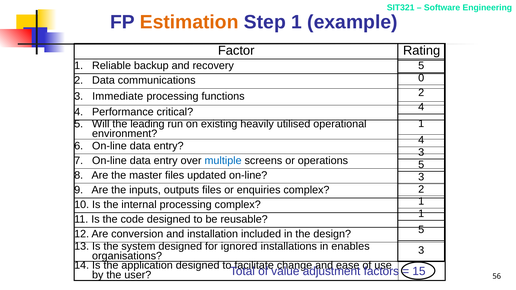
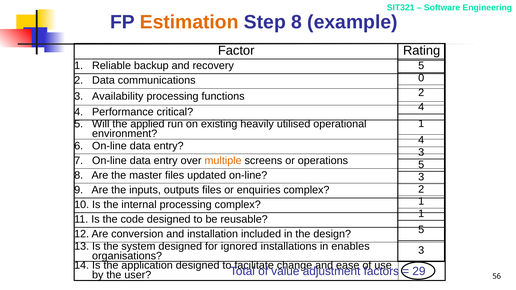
Step 1: 1 -> 8
Immediate: Immediate -> Availability
leading: leading -> applied
multiple colour: blue -> orange
15: 15 -> 29
